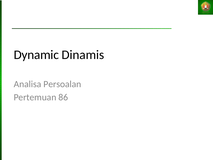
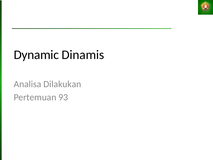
Persoalan: Persoalan -> Dilakukan
86: 86 -> 93
